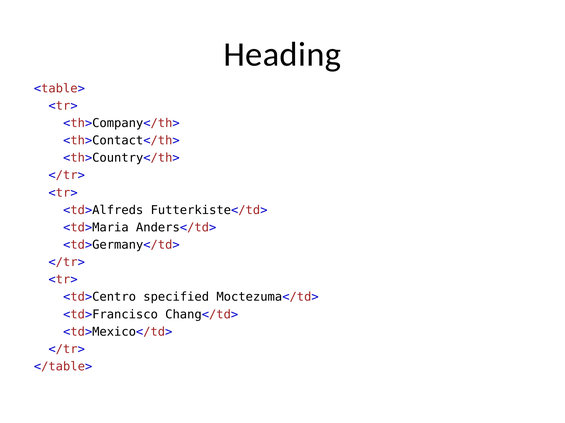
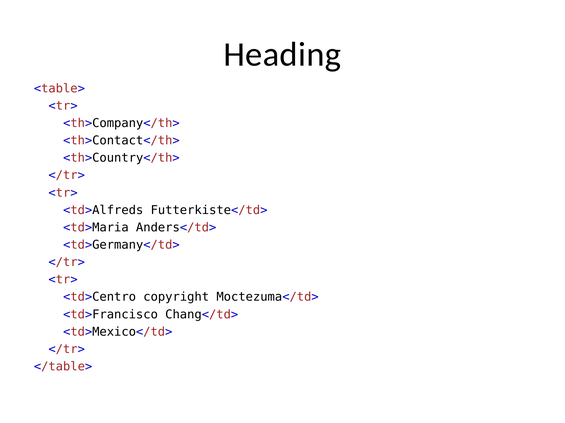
specified: specified -> copyright
